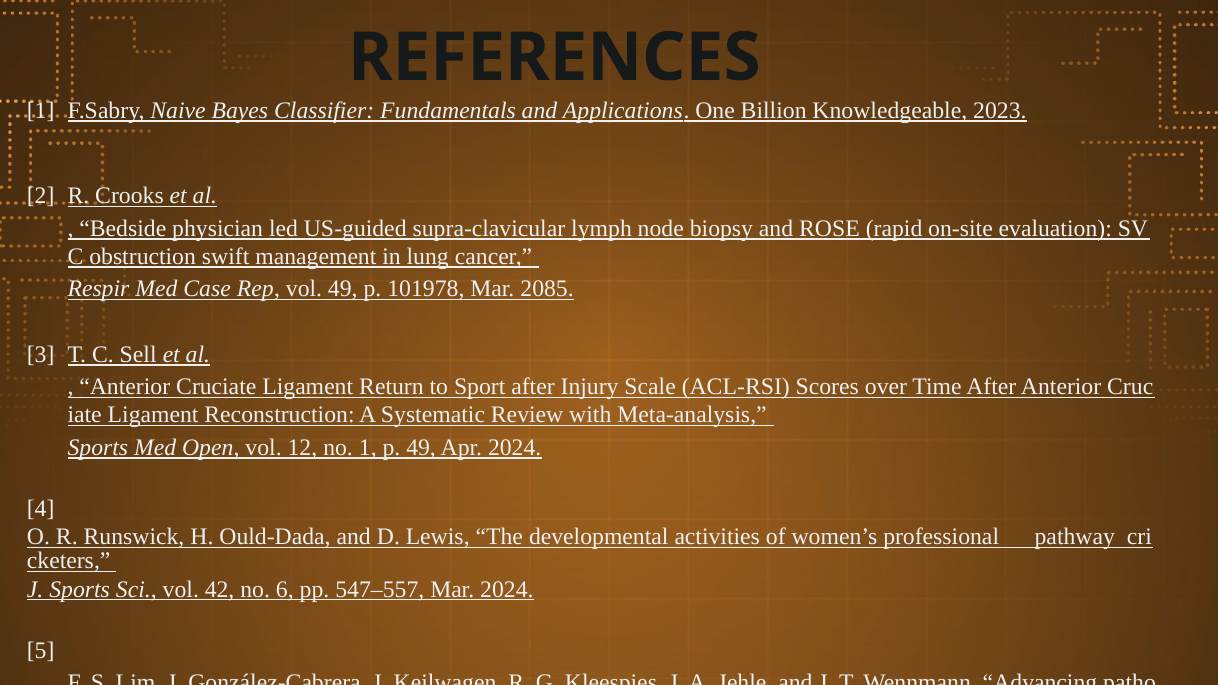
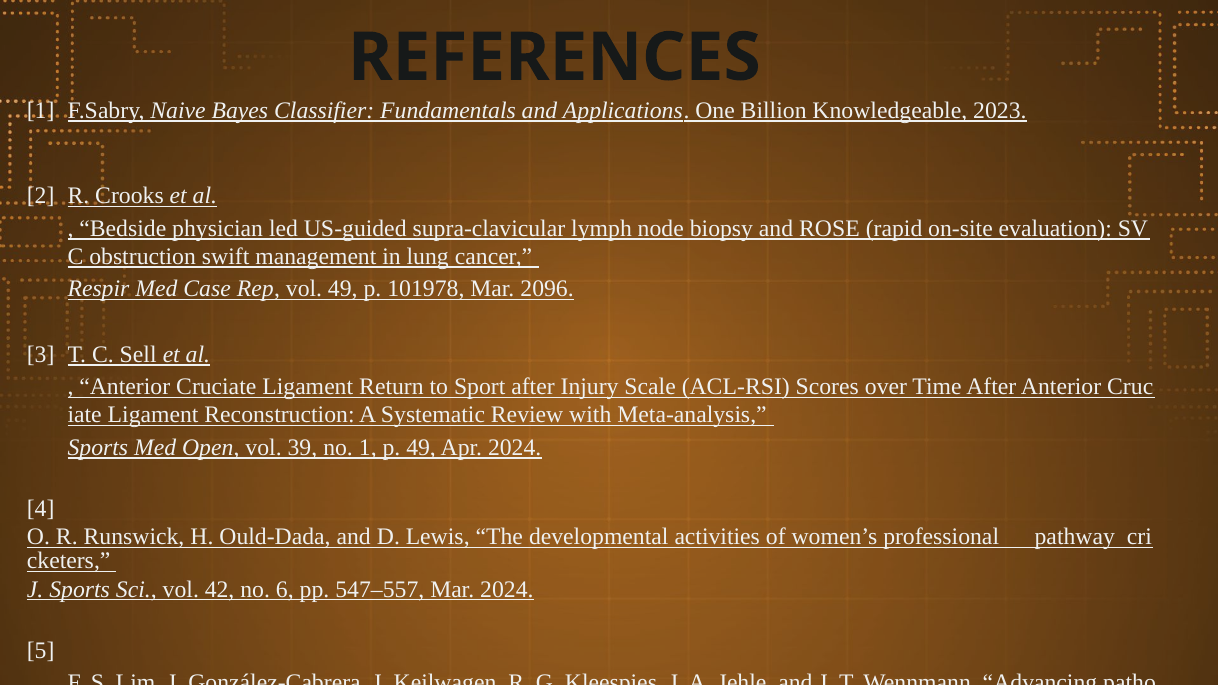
2085: 2085 -> 2096
12: 12 -> 39
